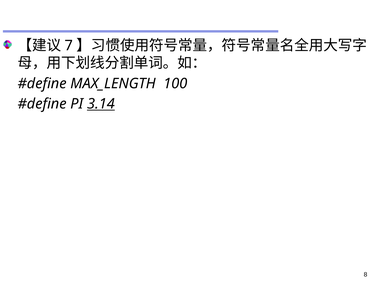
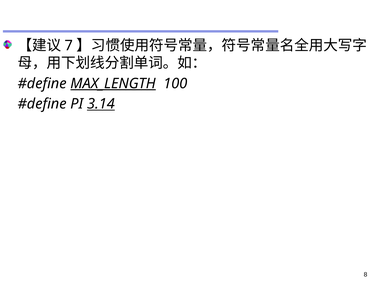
MAX_LENGTH underline: none -> present
